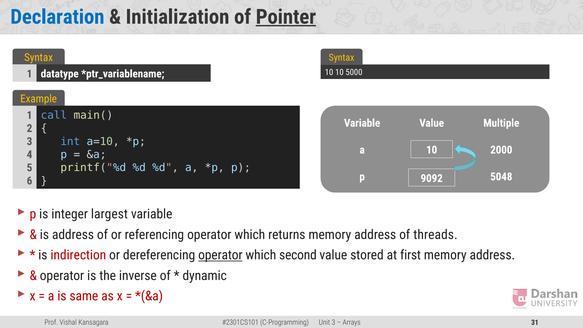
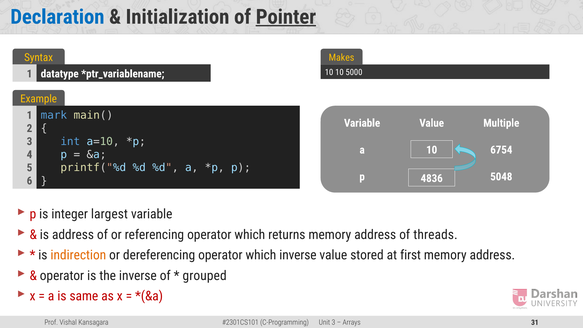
Syntax at (342, 58): Syntax -> Makes
call: call -> mark
2000: 2000 -> 6754
9092: 9092 -> 4836
indirection colour: red -> orange
operator at (220, 255) underline: present -> none
which second: second -> inverse
dynamic: dynamic -> grouped
